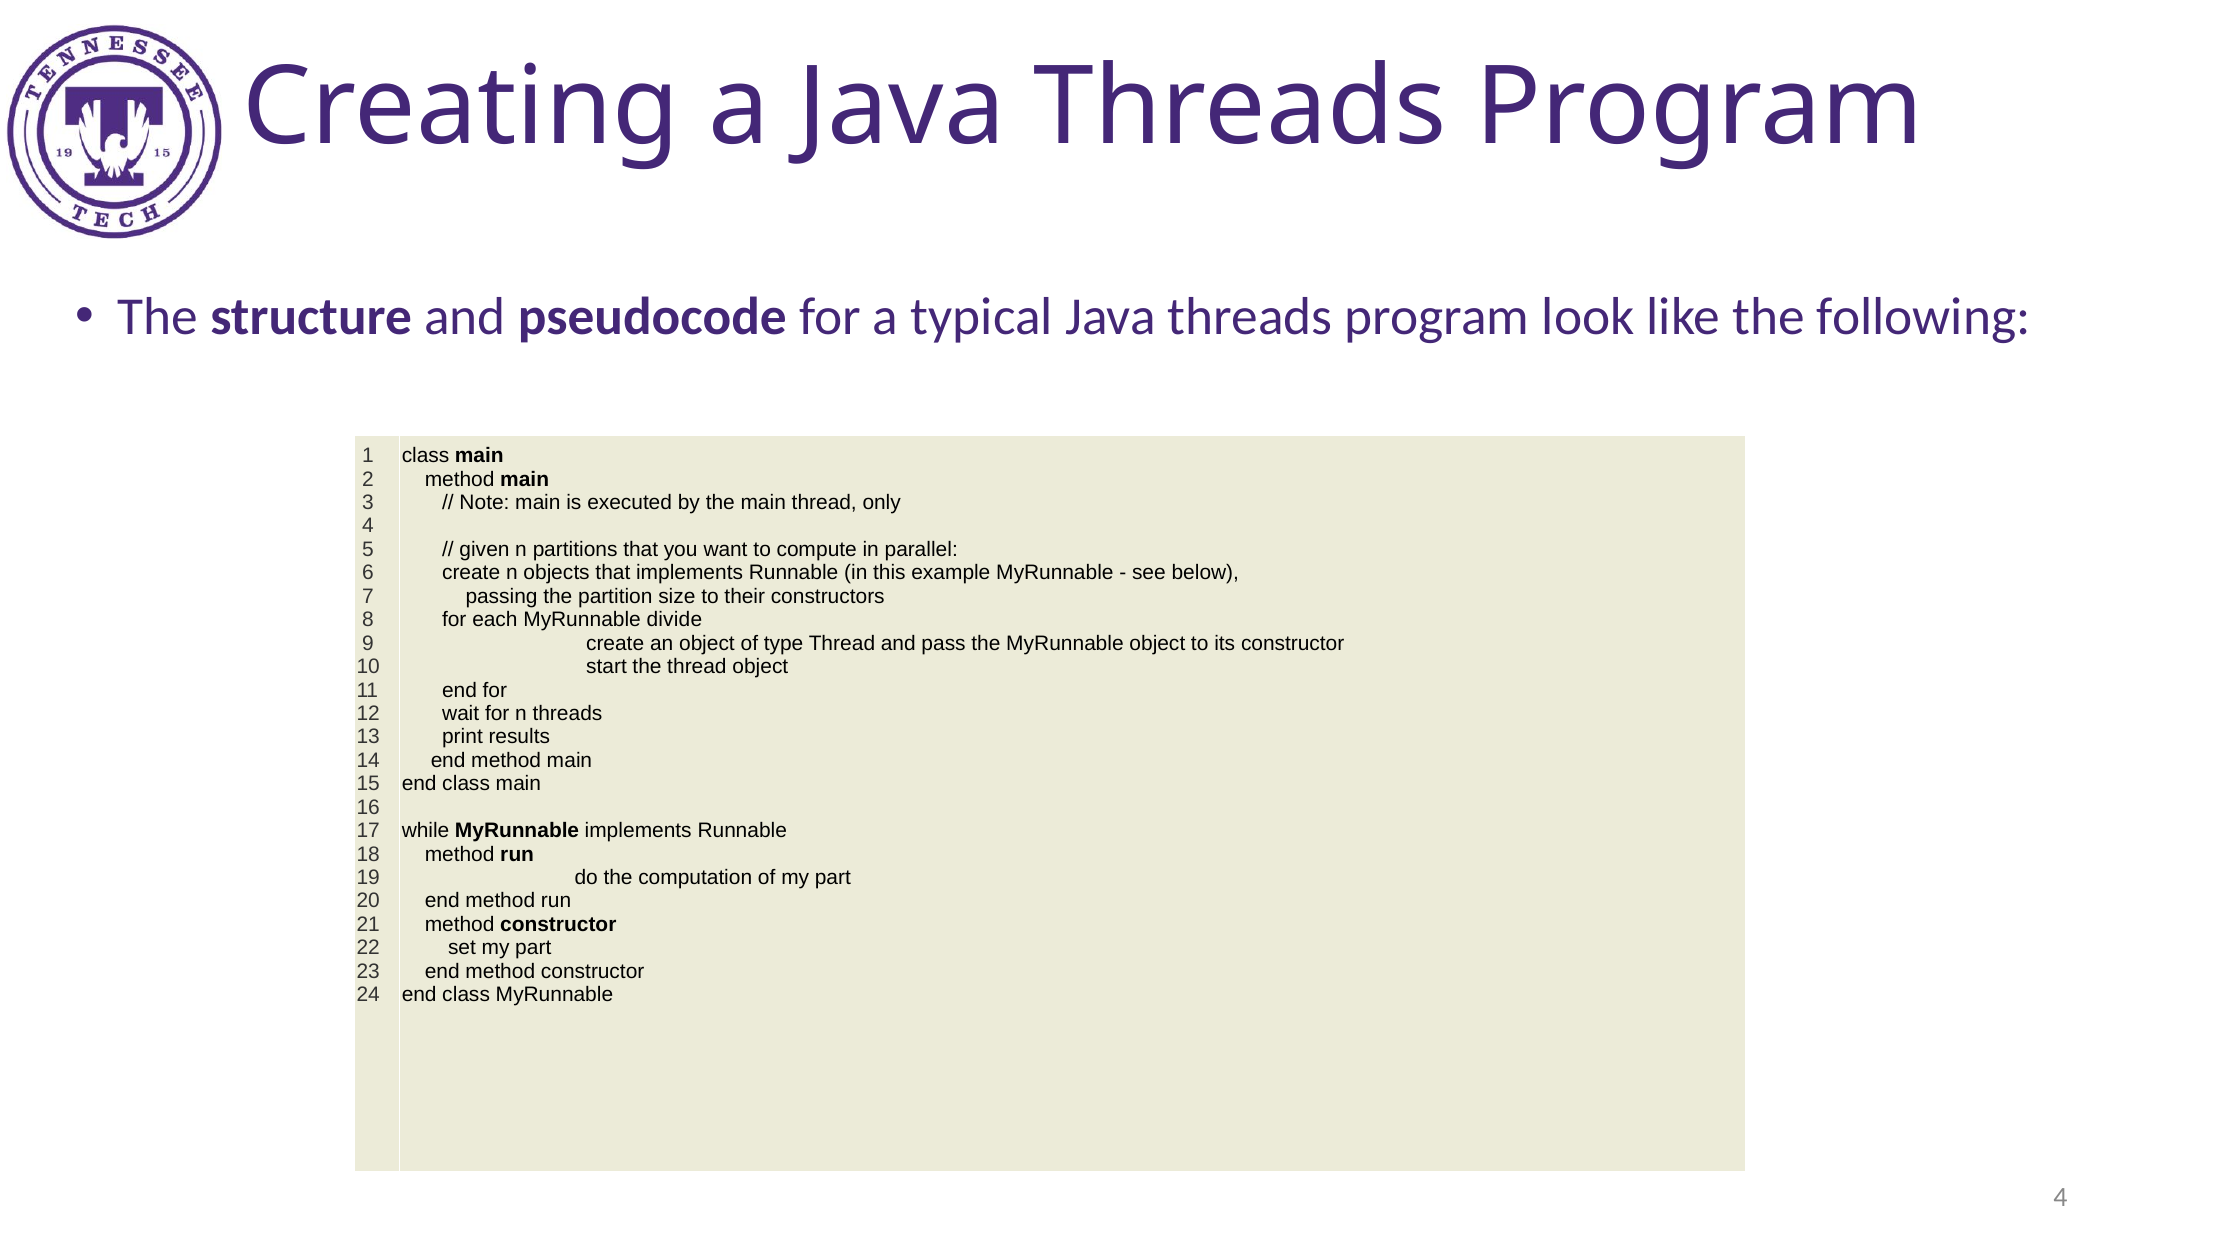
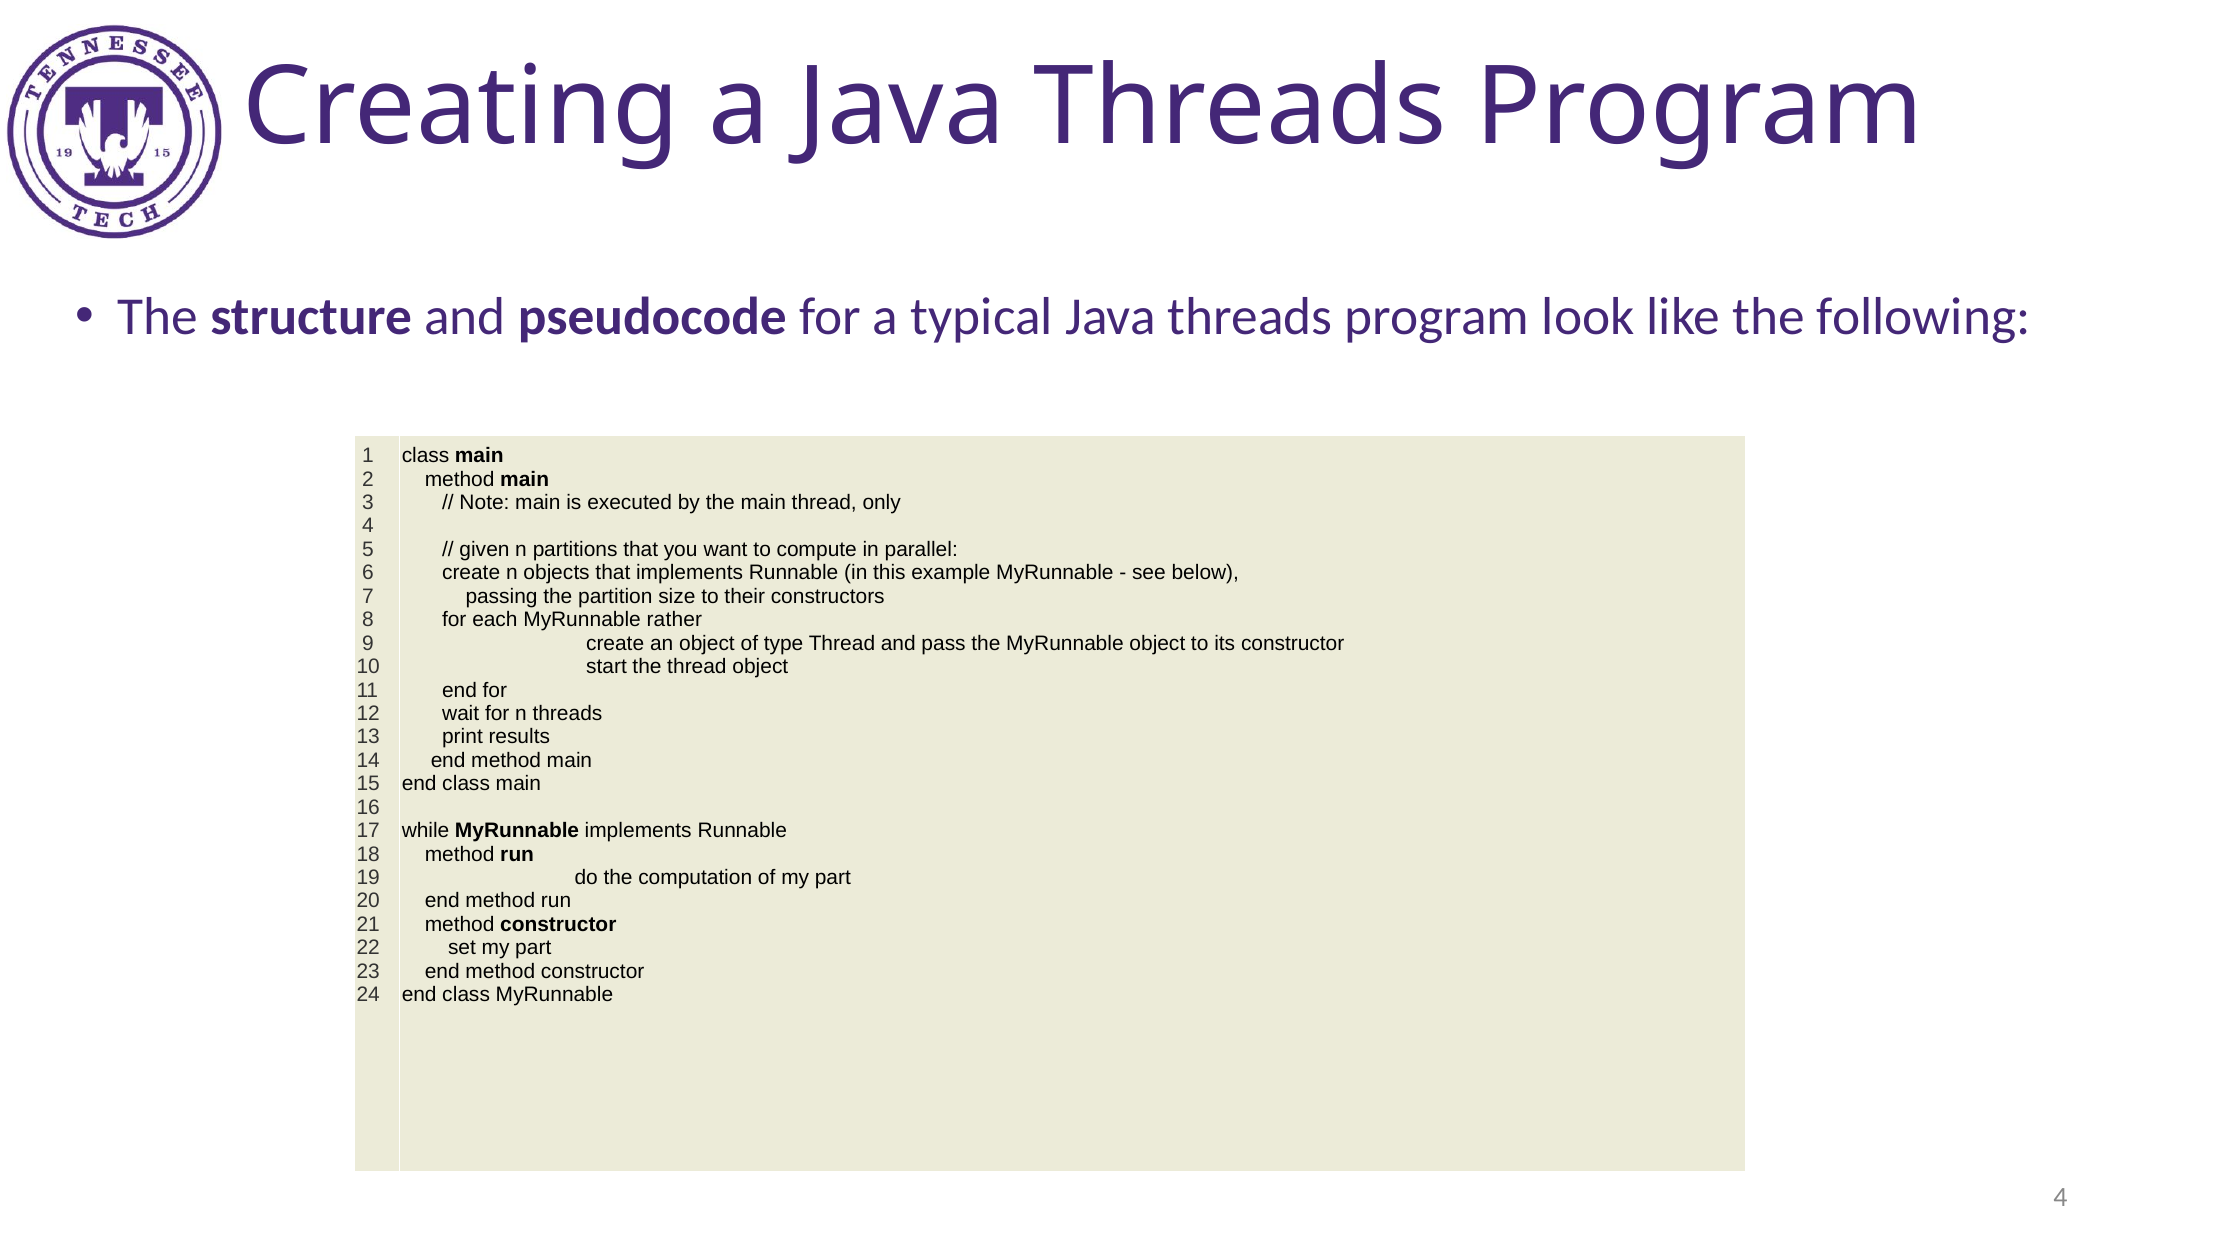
divide: divide -> rather
